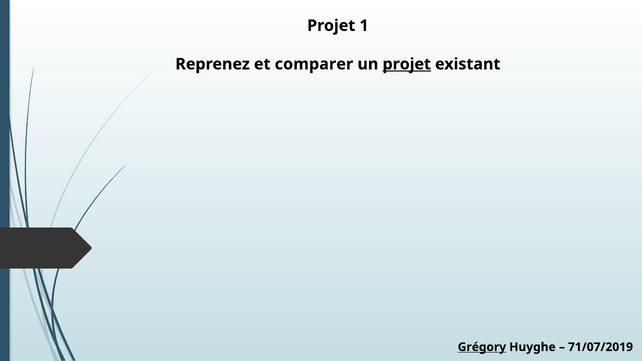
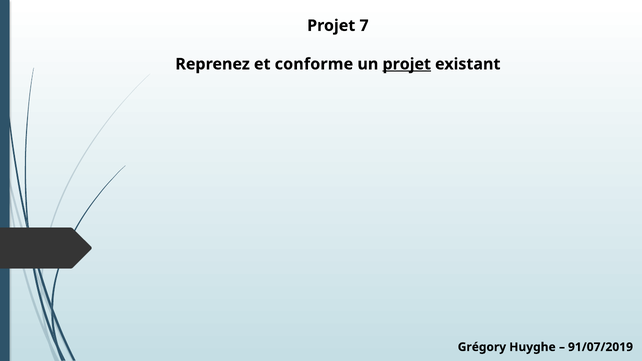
1: 1 -> 7
comparer: comparer -> conforme
Grégory underline: present -> none
71/07/2019: 71/07/2019 -> 91/07/2019
